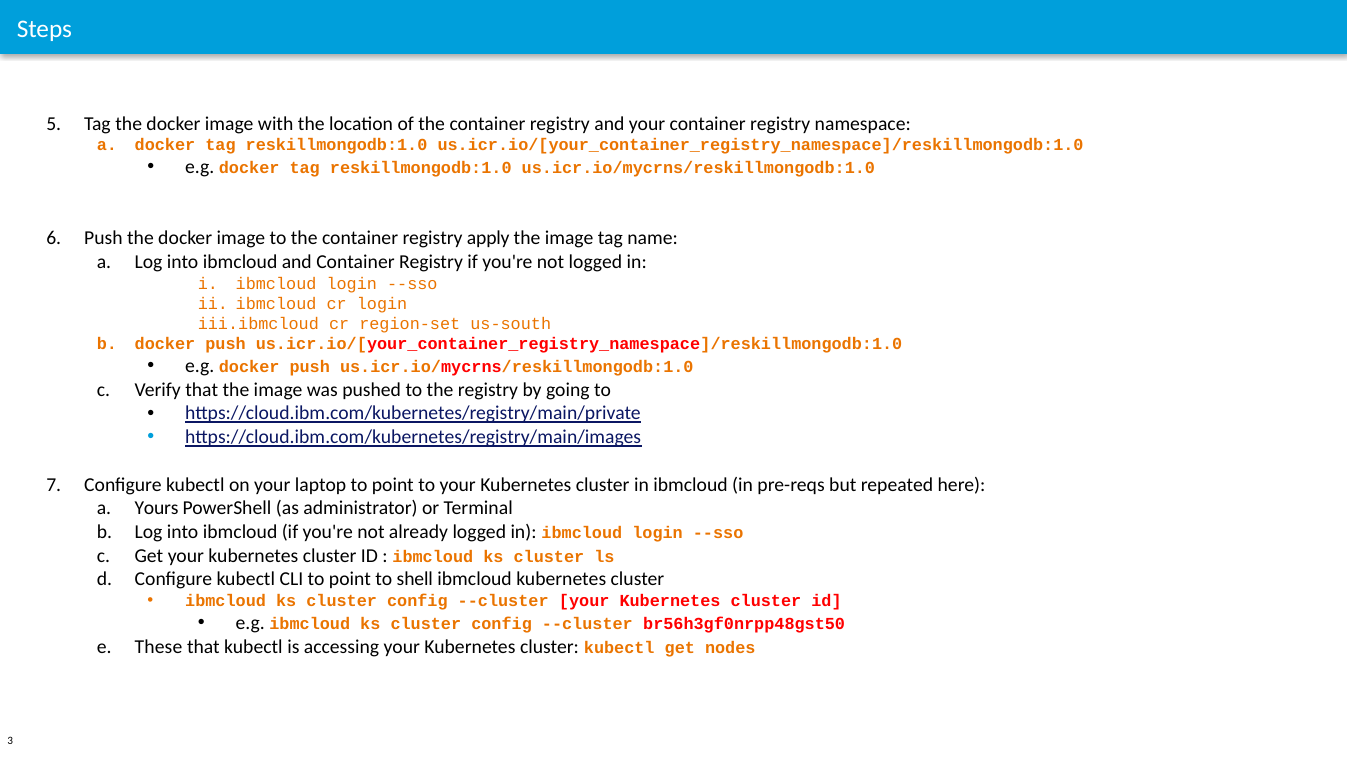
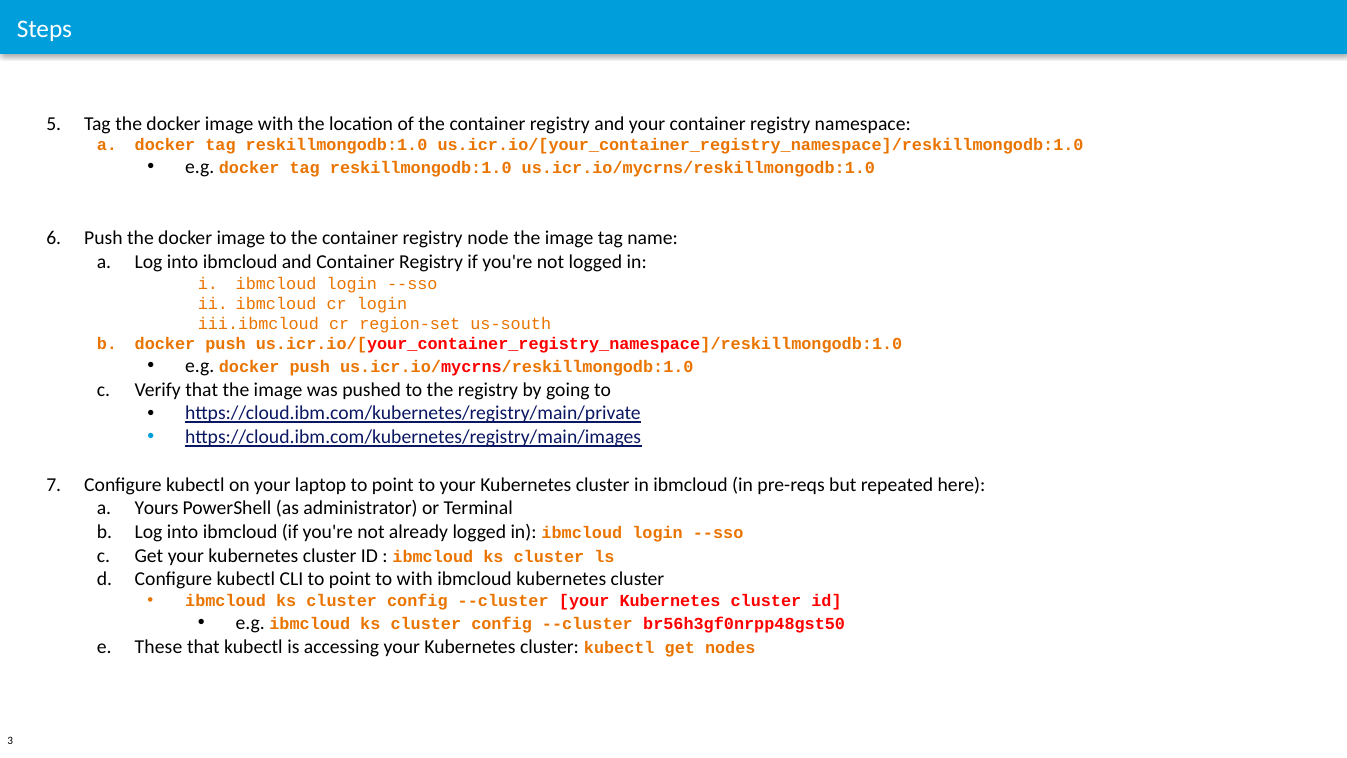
apply: apply -> node
to shell: shell -> with
